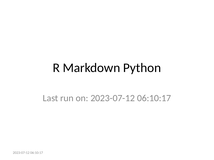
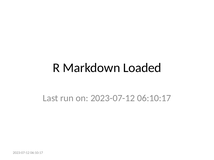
Python: Python -> Loaded
